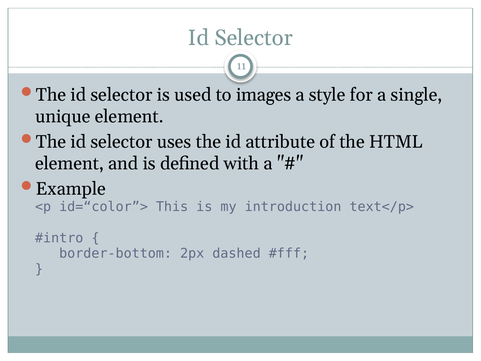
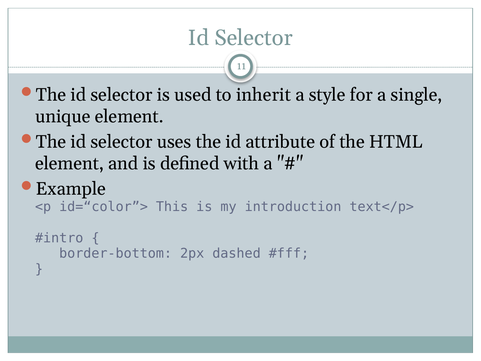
images: images -> inherit
